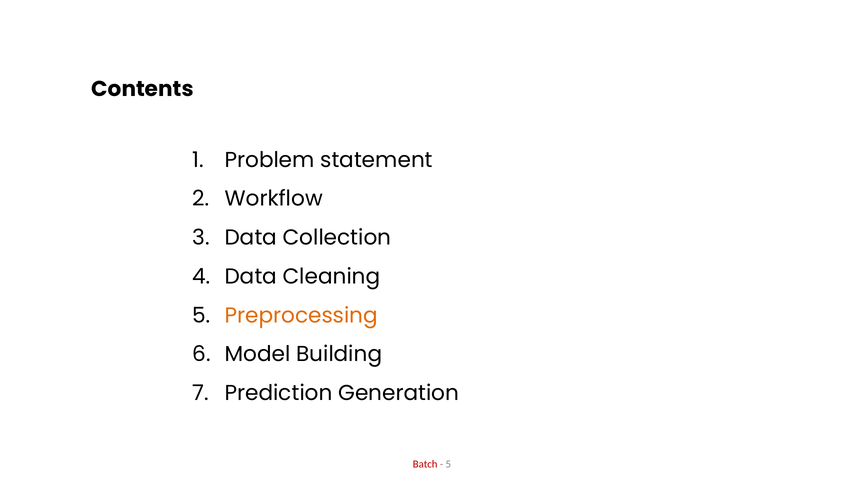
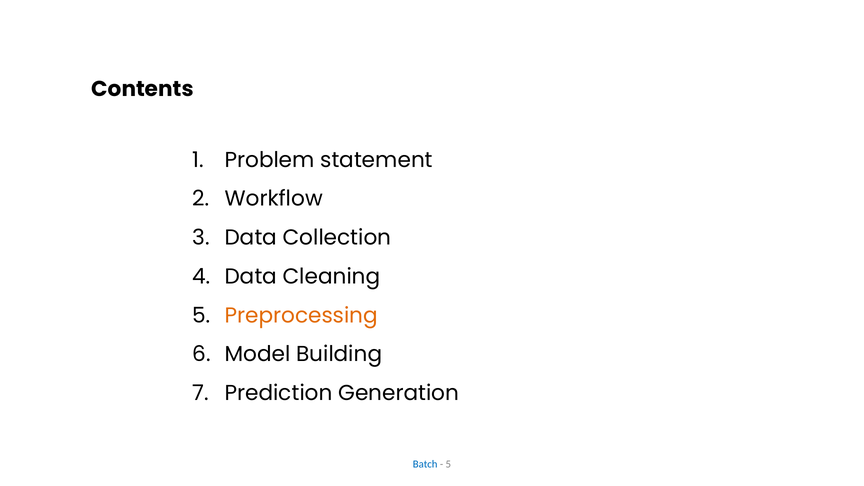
Batch colour: red -> blue
